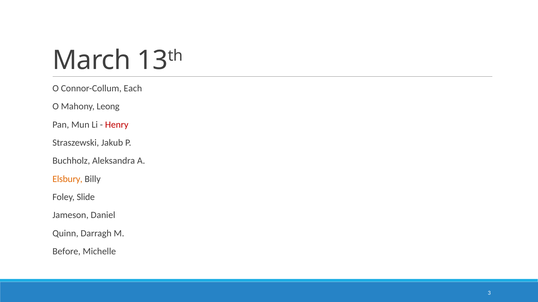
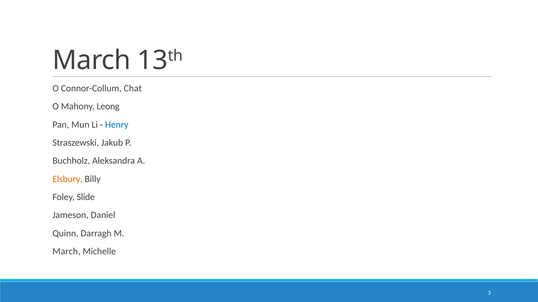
Each: Each -> Chat
Henry colour: red -> blue
Before at (66, 252): Before -> March
